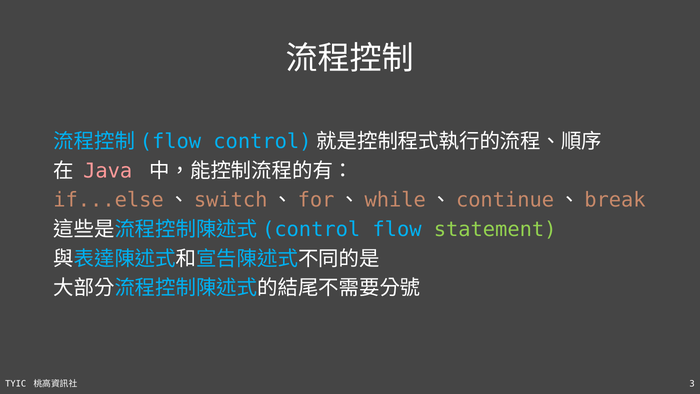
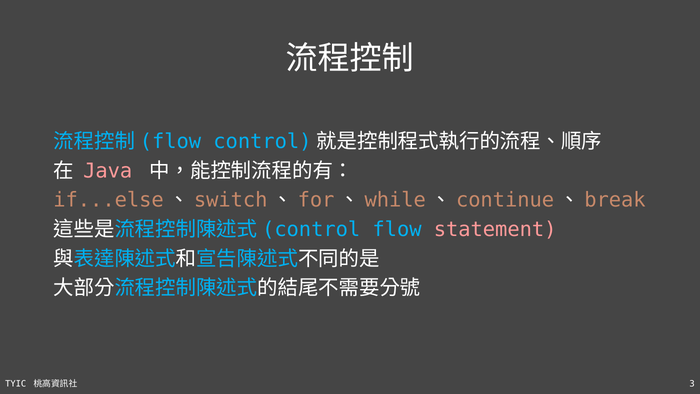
statement colour: light green -> pink
